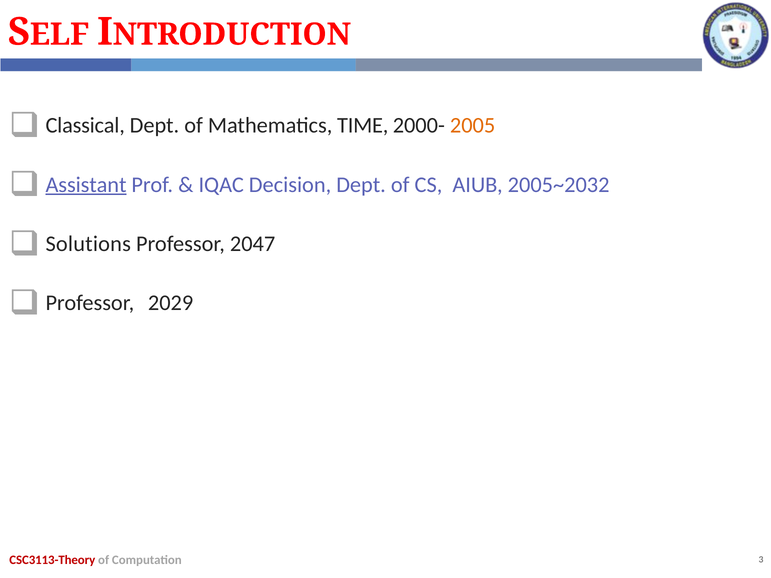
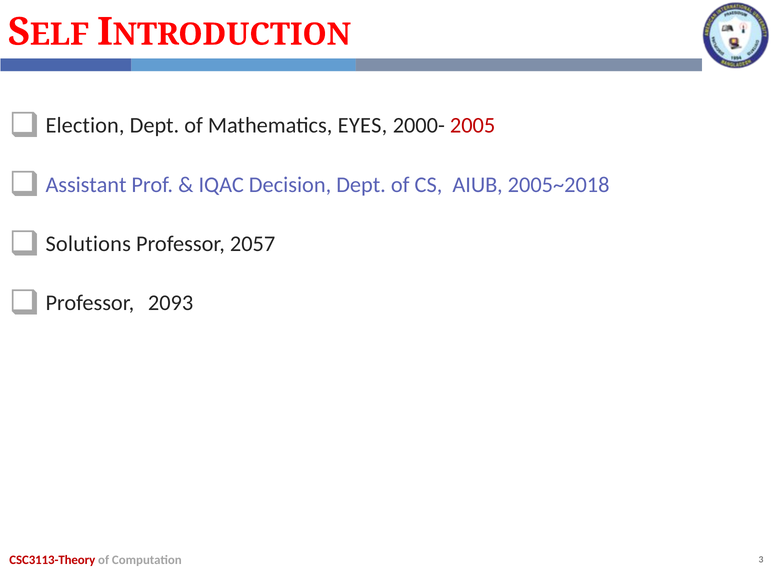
Classical: Classical -> Election
TIME: TIME -> EYES
2005 colour: orange -> red
Assistant underline: present -> none
2005~2032: 2005~2032 -> 2005~2018
2047: 2047 -> 2057
2029: 2029 -> 2093
